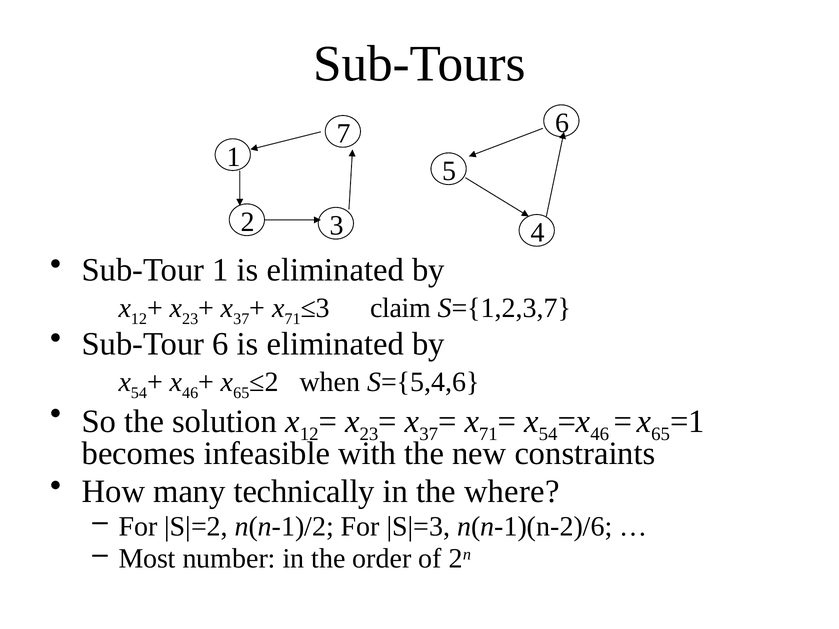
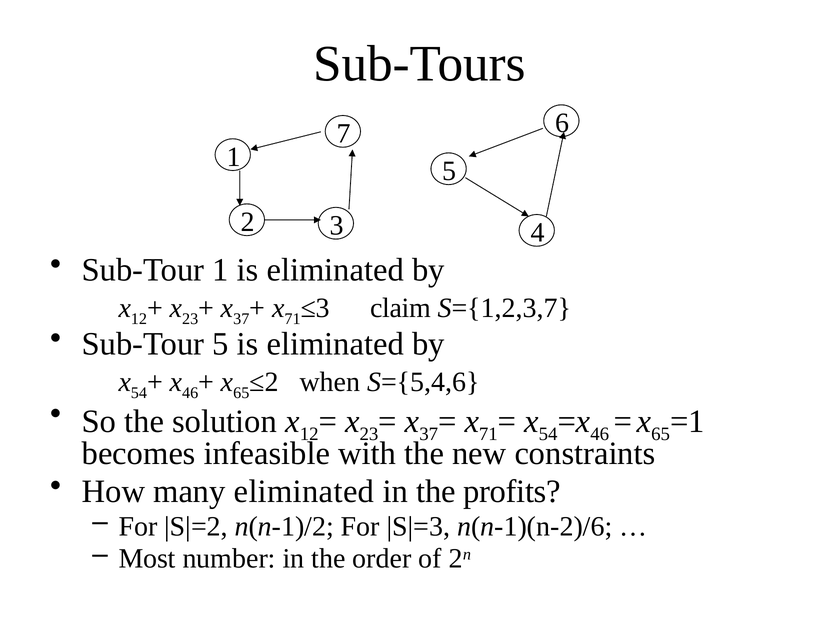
Sub-Tour 6: 6 -> 5
many technically: technically -> eliminated
where: where -> profits
